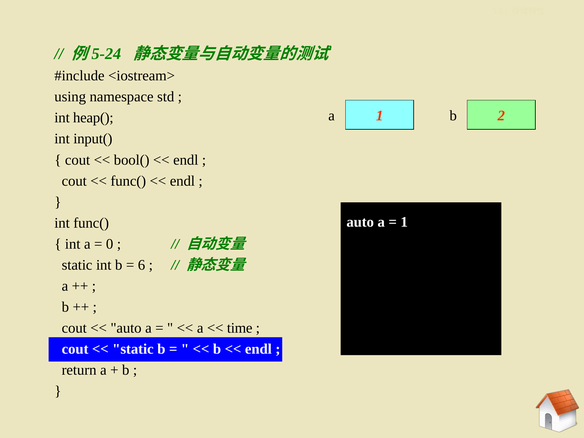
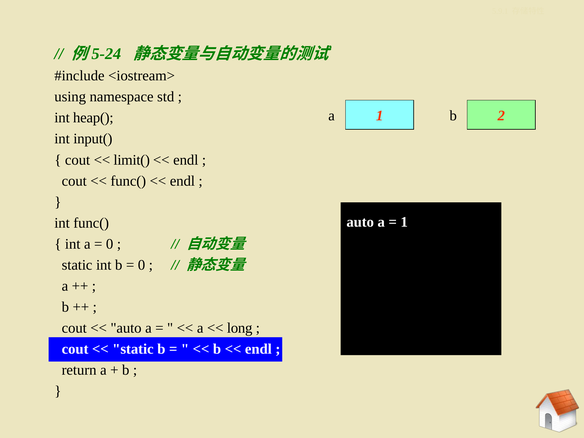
bool(: bool( -> limit(
6 at (142, 265): 6 -> 0
time: time -> long
